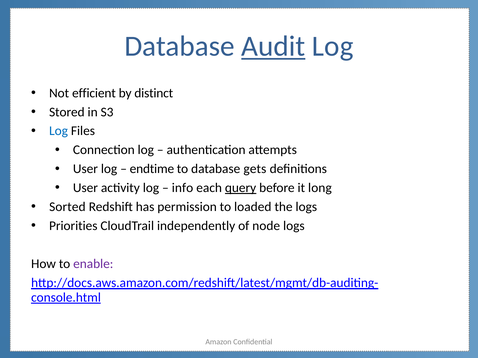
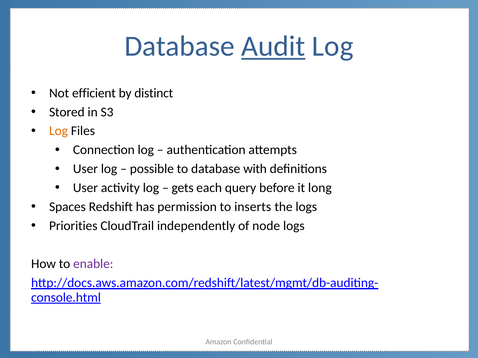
Log at (59, 131) colour: blue -> orange
endtime: endtime -> possible
gets: gets -> with
info: info -> gets
query underline: present -> none
Sorted: Sorted -> Spaces
loaded: loaded -> inserts
